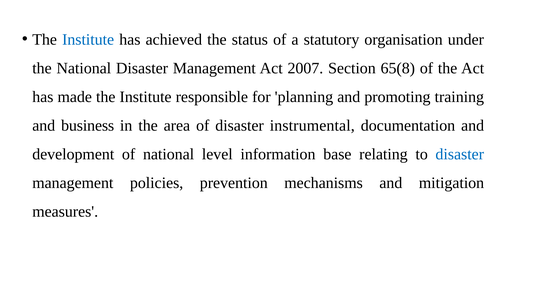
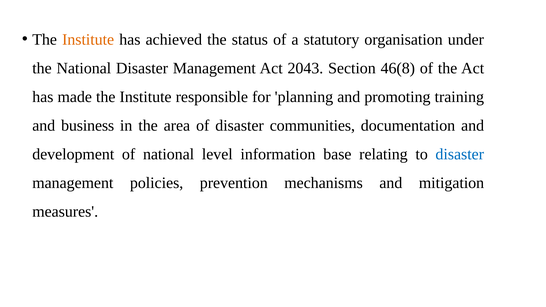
Institute at (88, 39) colour: blue -> orange
2007: 2007 -> 2043
65(8: 65(8 -> 46(8
instrumental: instrumental -> communities
